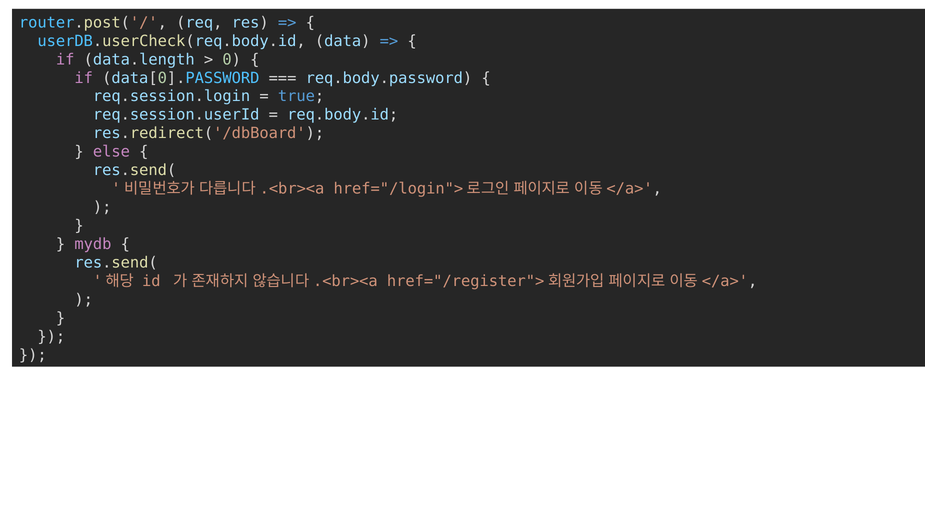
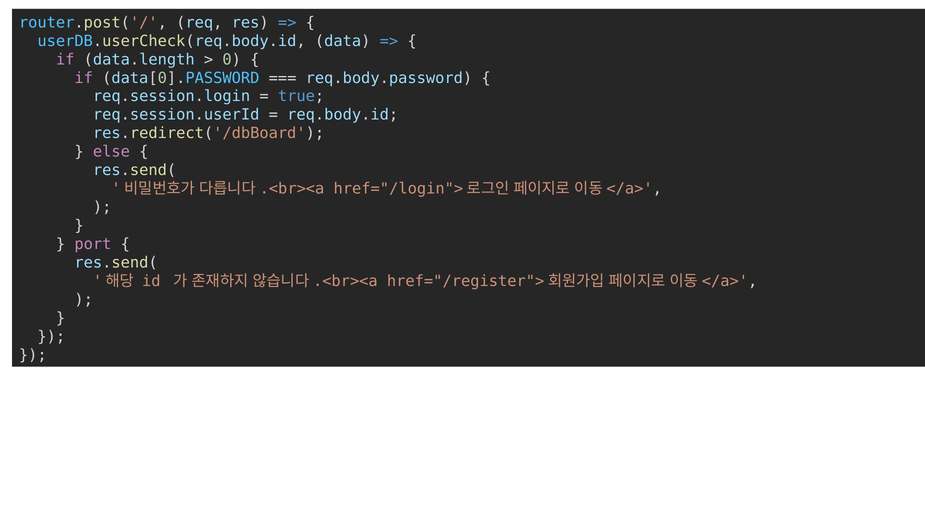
mydb: mydb -> port
